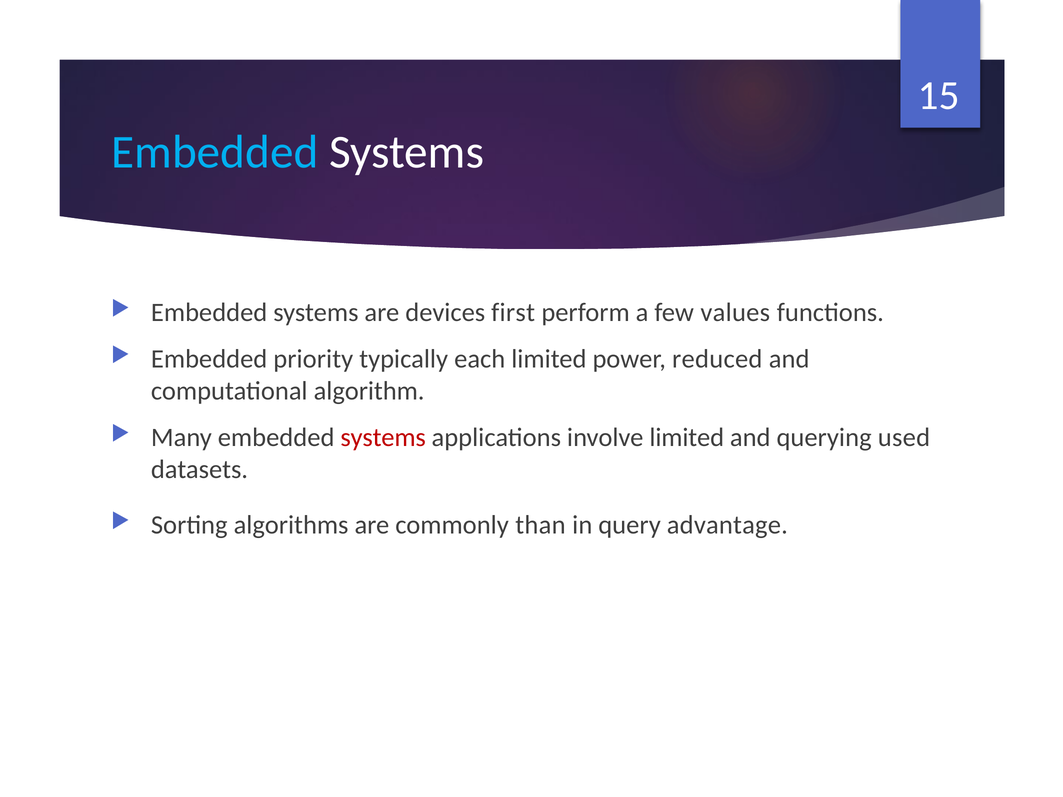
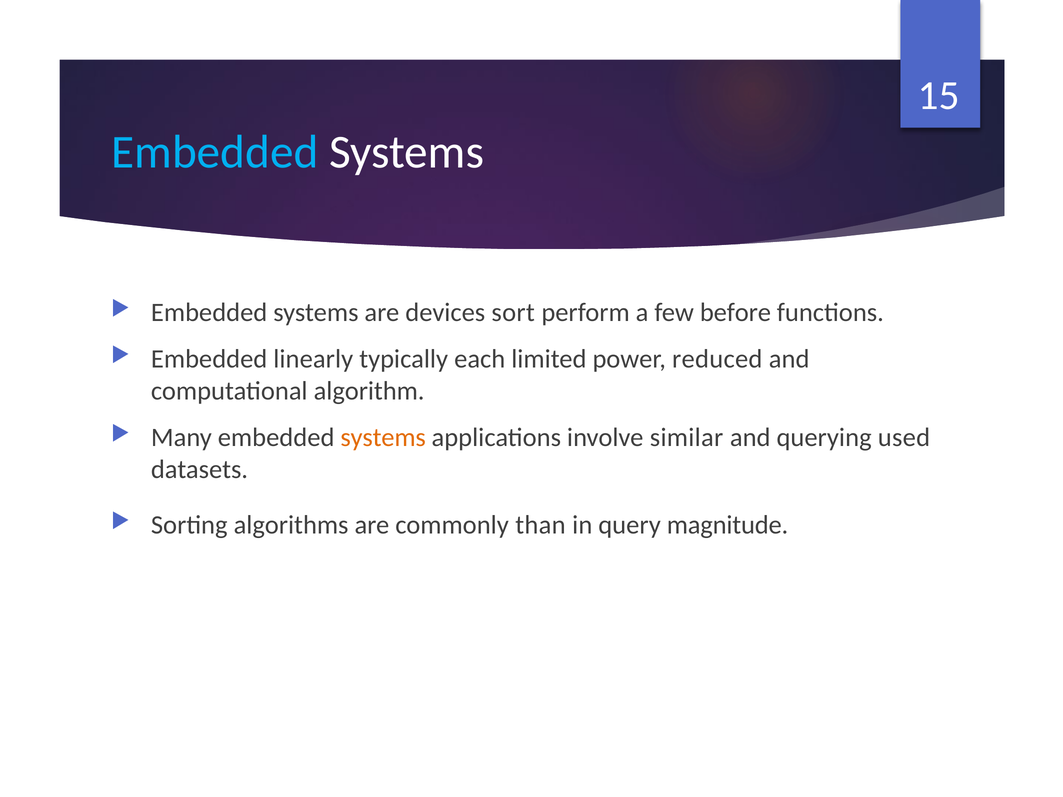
first: first -> sort
values: values -> before
priority: priority -> linearly
systems at (383, 438) colour: red -> orange
involve limited: limited -> similar
advantage: advantage -> magnitude
